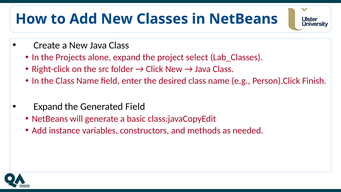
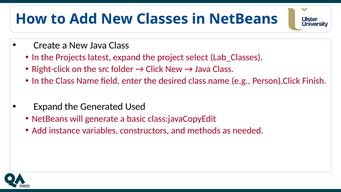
alone: alone -> latest
Generated Field: Field -> Used
